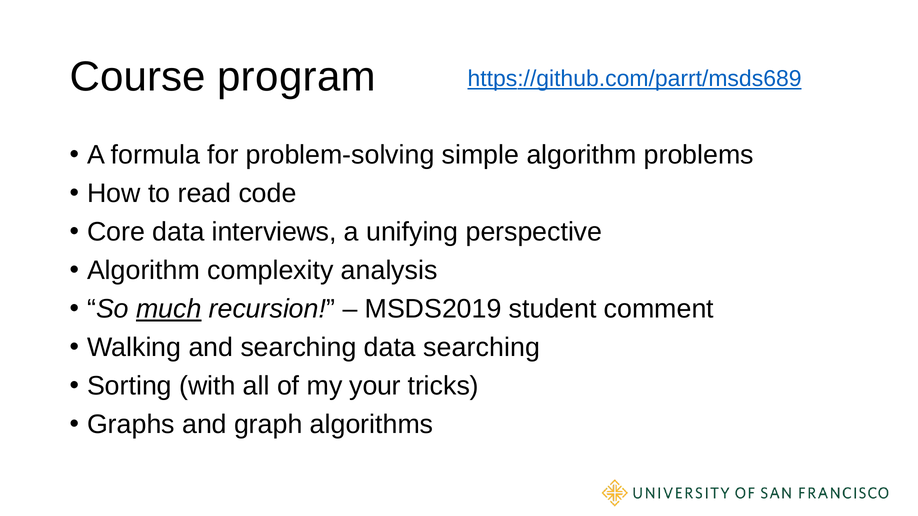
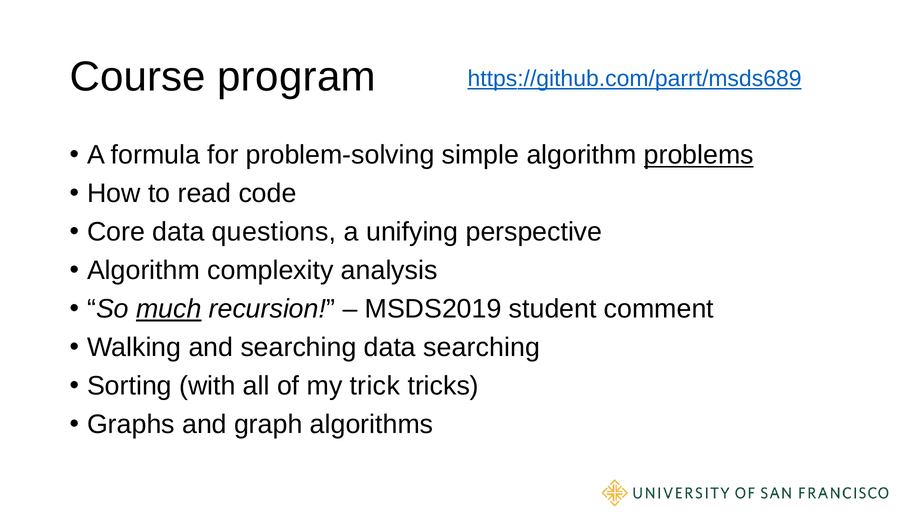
problems underline: none -> present
interviews: interviews -> questions
your: your -> trick
